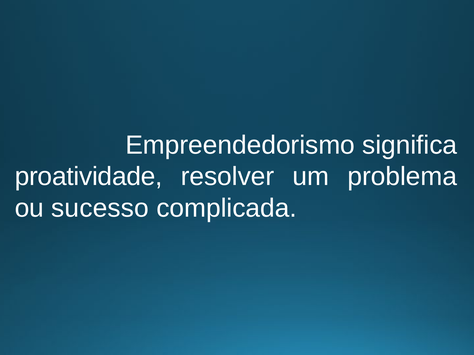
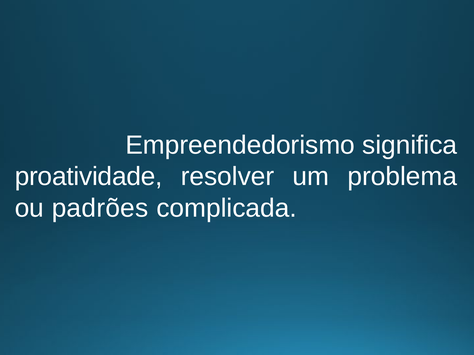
sucesso: sucesso -> padrões
